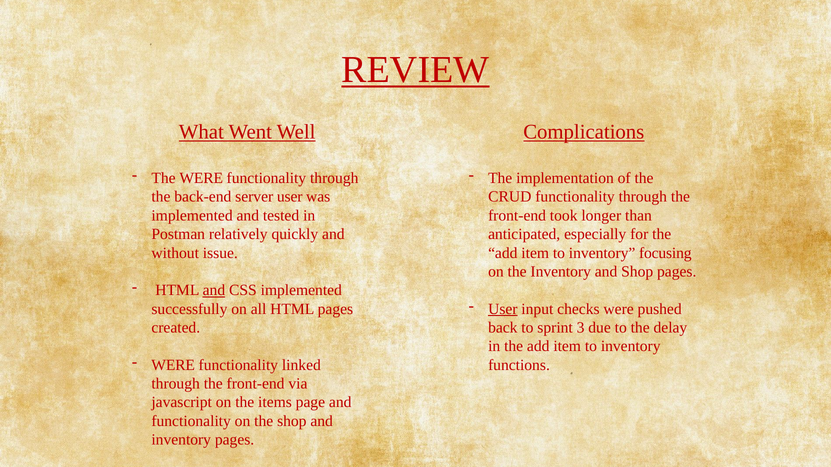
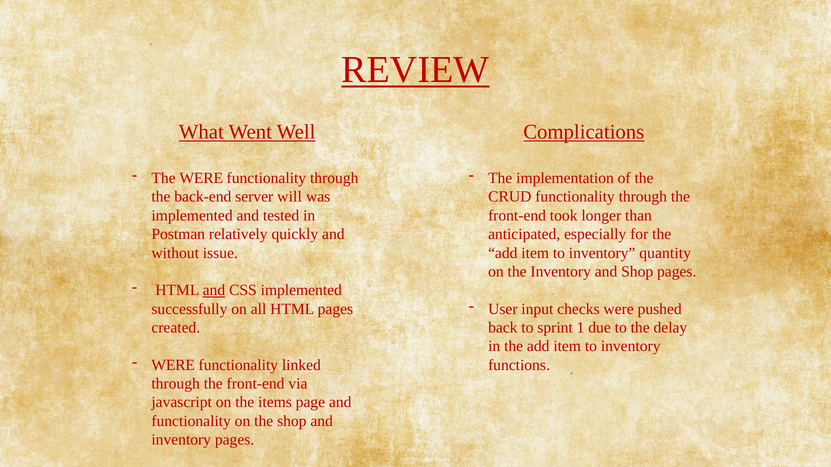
server user: user -> will
focusing: focusing -> quantity
User at (503, 309) underline: present -> none
3: 3 -> 1
